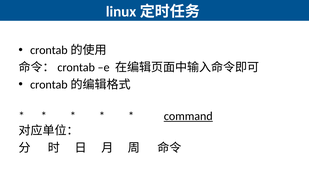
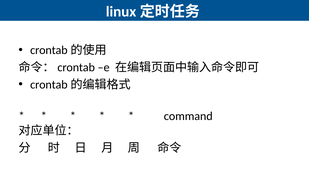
command underline: present -> none
